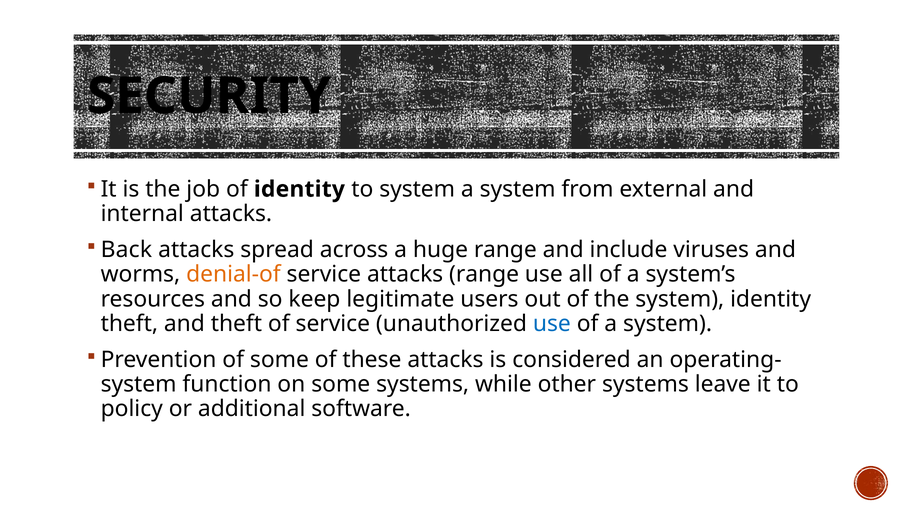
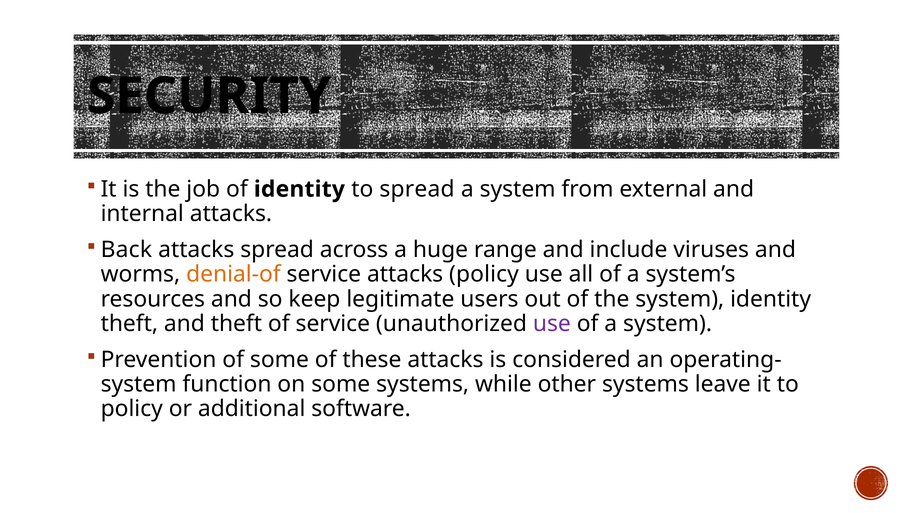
to system: system -> spread
attacks range: range -> policy
use at (552, 324) colour: blue -> purple
